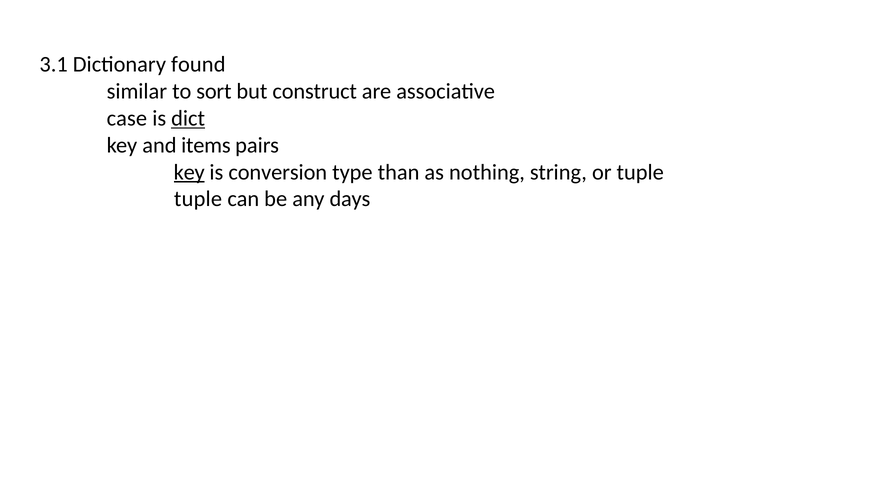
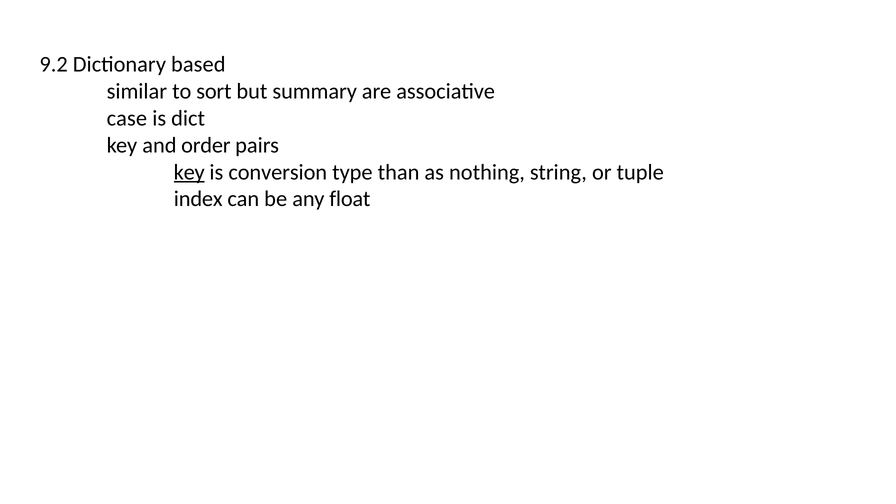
3.1: 3.1 -> 9.2
found: found -> based
construct: construct -> summary
dict underline: present -> none
items: items -> order
tuple at (198, 199): tuple -> index
days: days -> float
